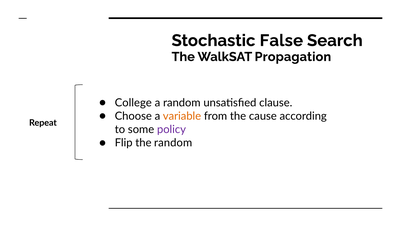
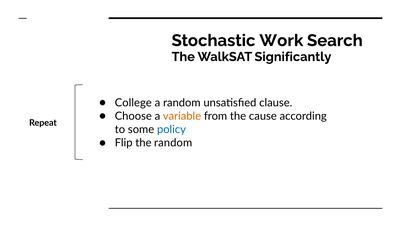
False: False -> Work
Propagation: Propagation -> Significantly
policy colour: purple -> blue
